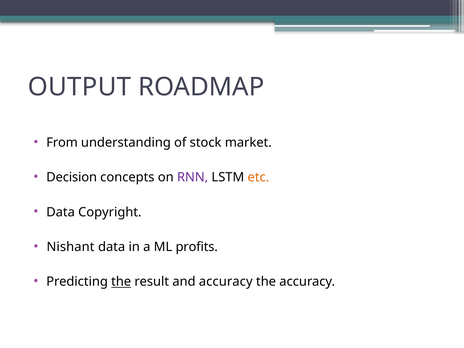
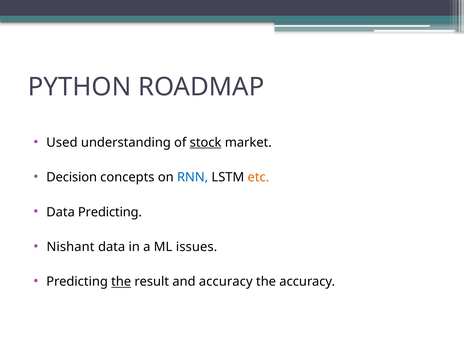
OUTPUT: OUTPUT -> PYTHON
From: From -> Used
stock underline: none -> present
RNN colour: purple -> blue
Data Copyright: Copyright -> Predicting
profits: profits -> issues
